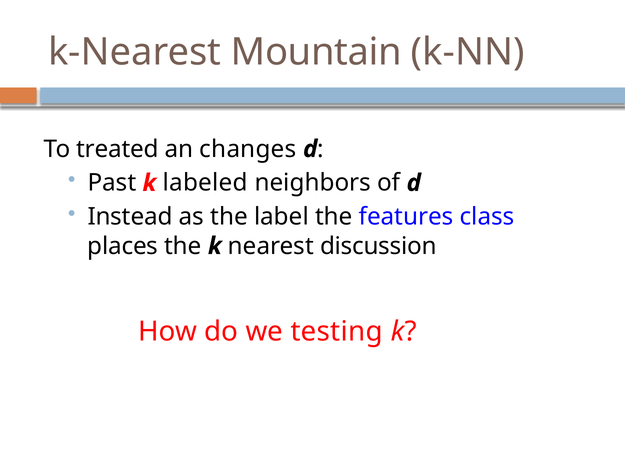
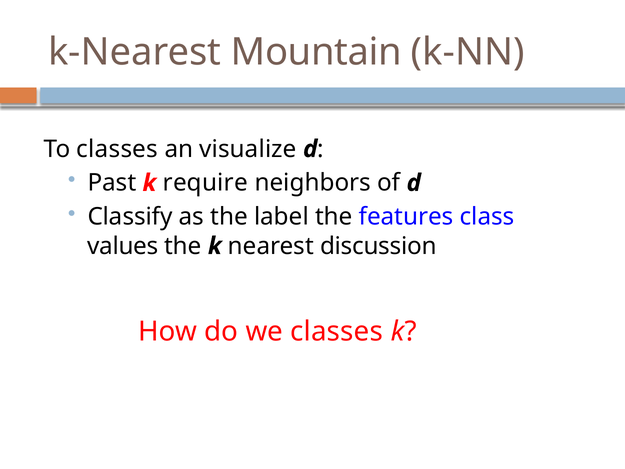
To treated: treated -> classes
changes: changes -> visualize
labeled: labeled -> require
Instead: Instead -> Classify
places: places -> values
we testing: testing -> classes
